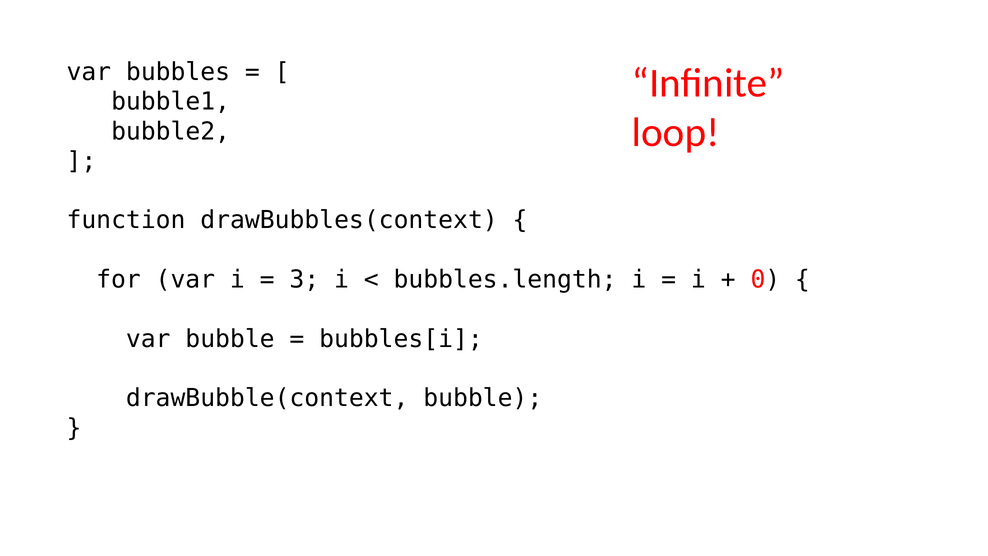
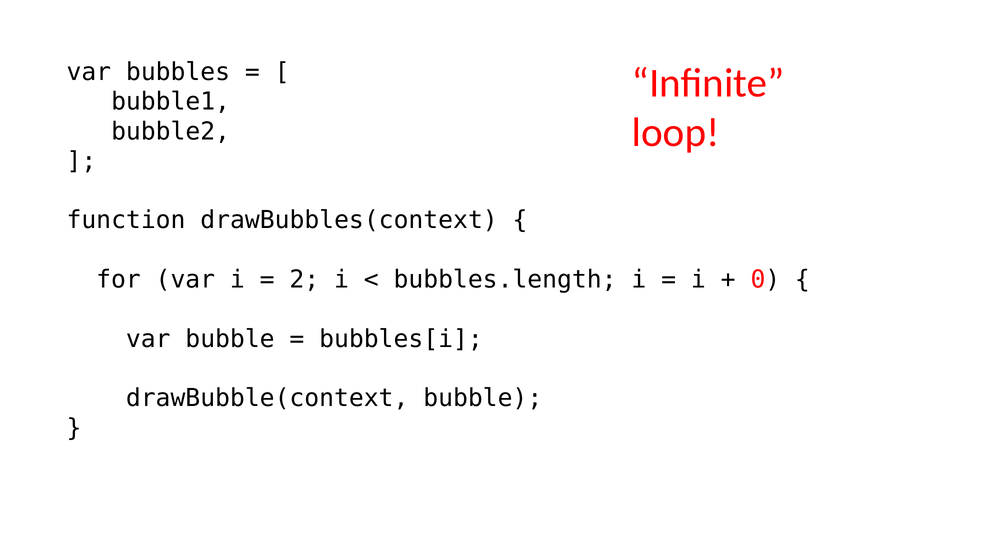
3: 3 -> 2
